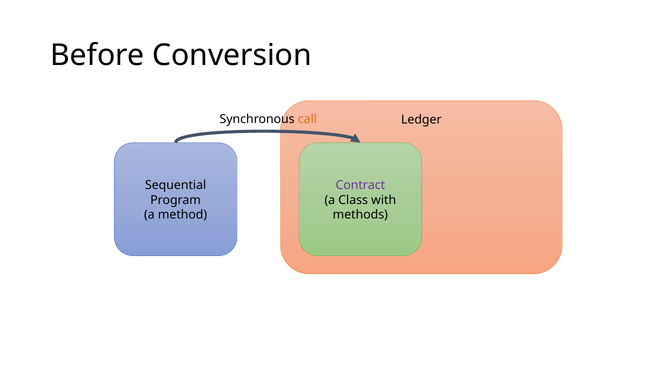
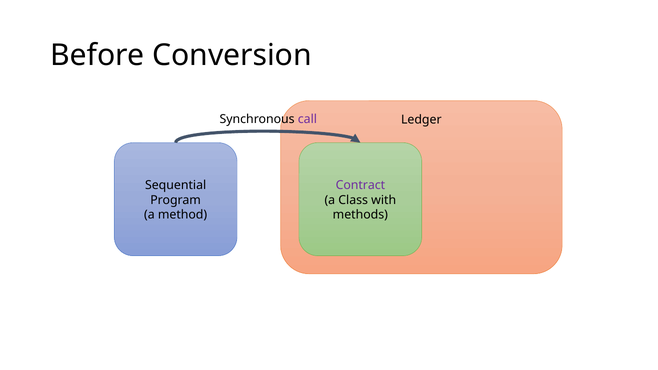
call colour: orange -> purple
